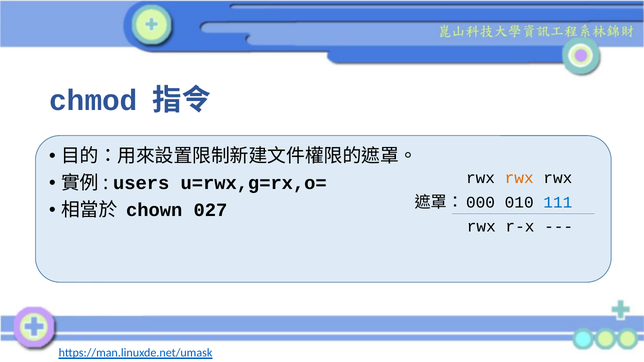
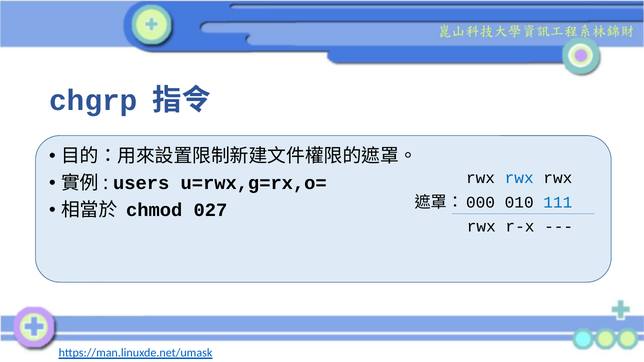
chmod: chmod -> chgrp
rwx at (519, 178) colour: orange -> blue
chown: chown -> chmod
